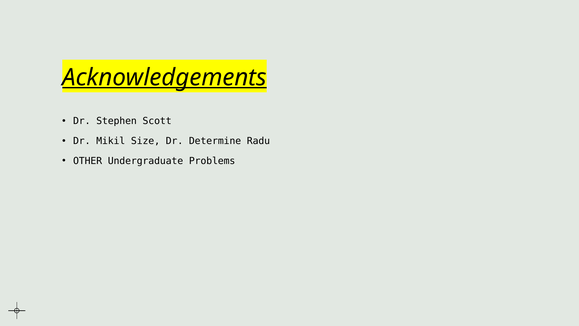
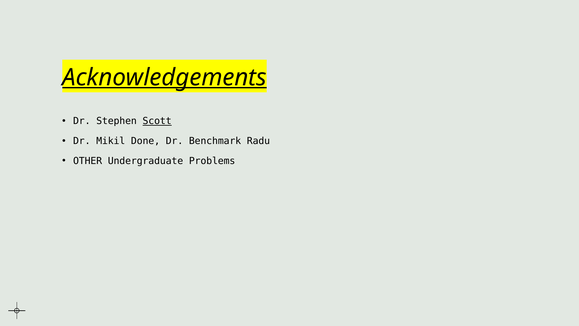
Scott underline: none -> present
Size: Size -> Done
Determine: Determine -> Benchmark
